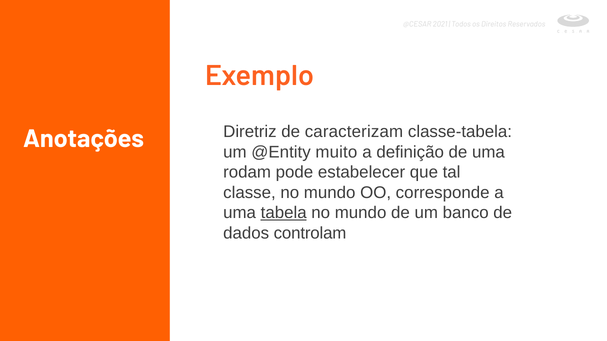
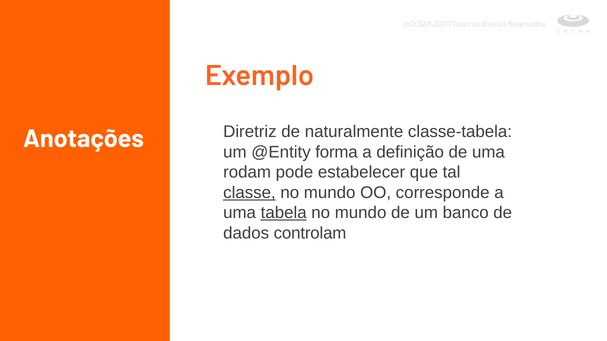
caracterizam: caracterizam -> naturalmente
muito: muito -> forma
classe underline: none -> present
